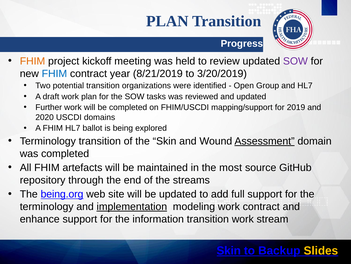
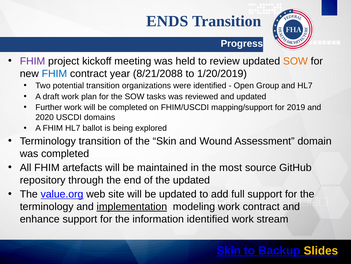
PLAN at (167, 21): PLAN -> ENDS
FHIM at (32, 61) colour: orange -> purple
SOW at (295, 61) colour: purple -> orange
8/21/2019: 8/21/2019 -> 8/21/2088
3/20/2019: 3/20/2019 -> 1/20/2019
Assessment underline: present -> none
the streams: streams -> updated
being.org: being.org -> value.org
information transition: transition -> identified
